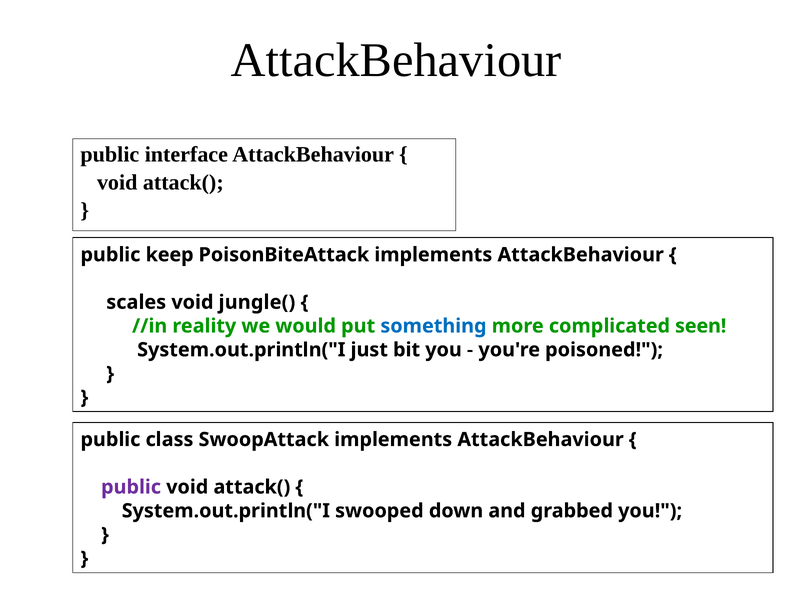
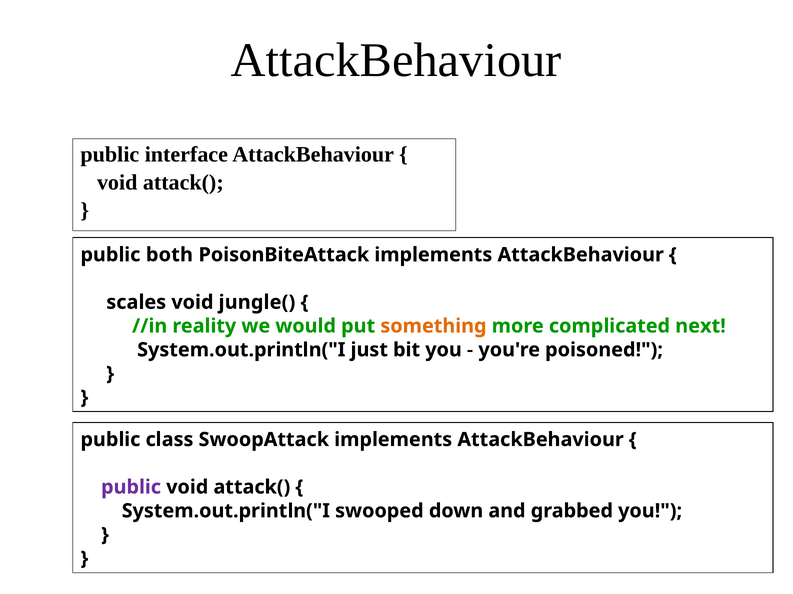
keep: keep -> both
something colour: blue -> orange
seen: seen -> next
